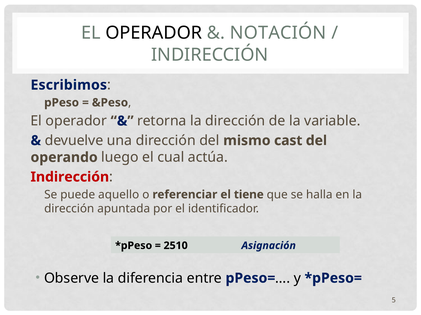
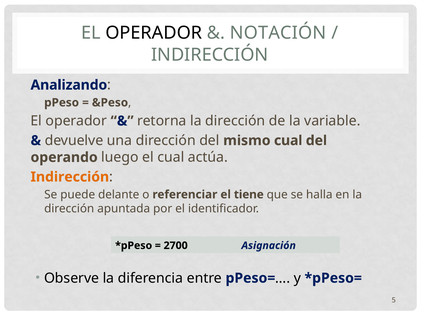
Escribimos: Escribimos -> Analizando
mismo cast: cast -> cual
Indirección at (70, 177) colour: red -> orange
aquello: aquello -> delante
2510: 2510 -> 2700
